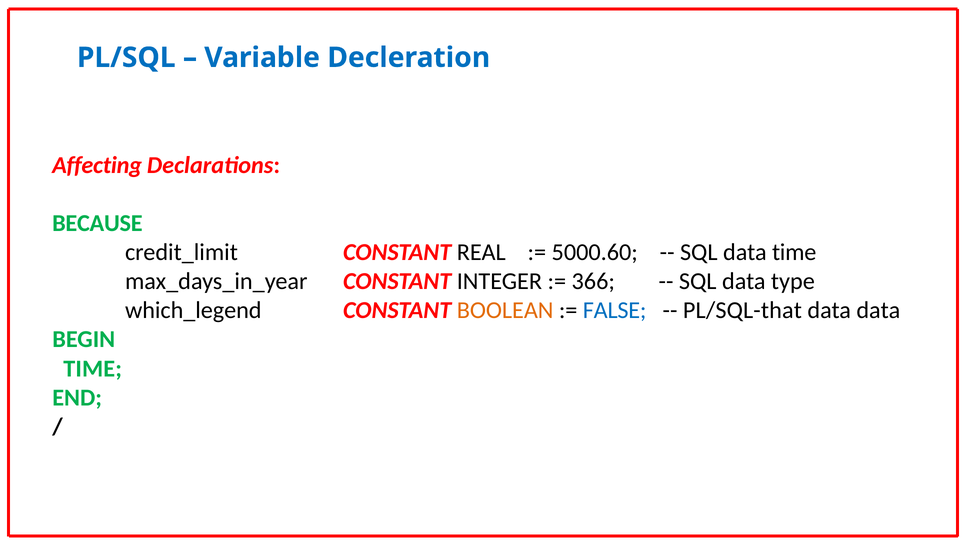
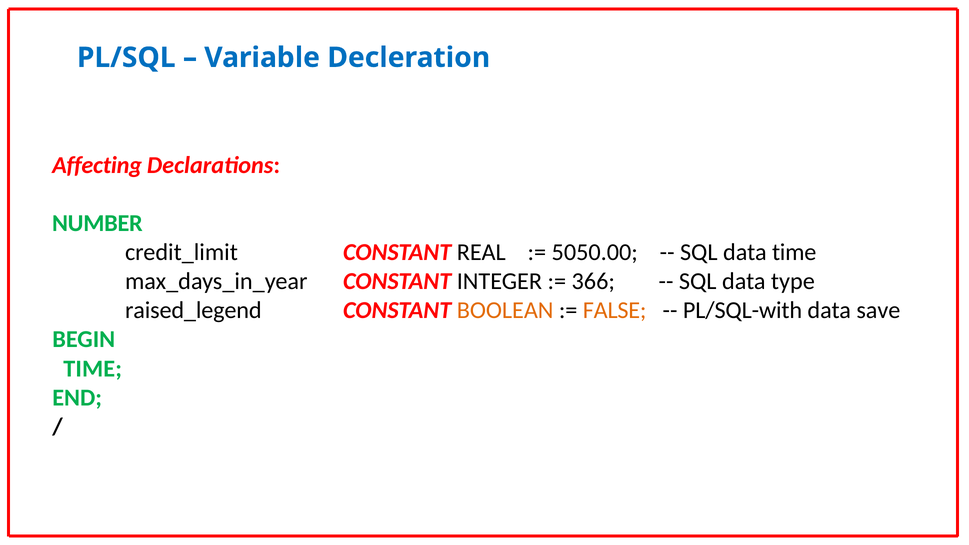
BECAUSE: BECAUSE -> NUMBER
5000.60: 5000.60 -> 5050.00
which_legend: which_legend -> raised_legend
FALSE colour: blue -> orange
PL/SQL-that: PL/SQL-that -> PL/SQL-with
data data: data -> save
